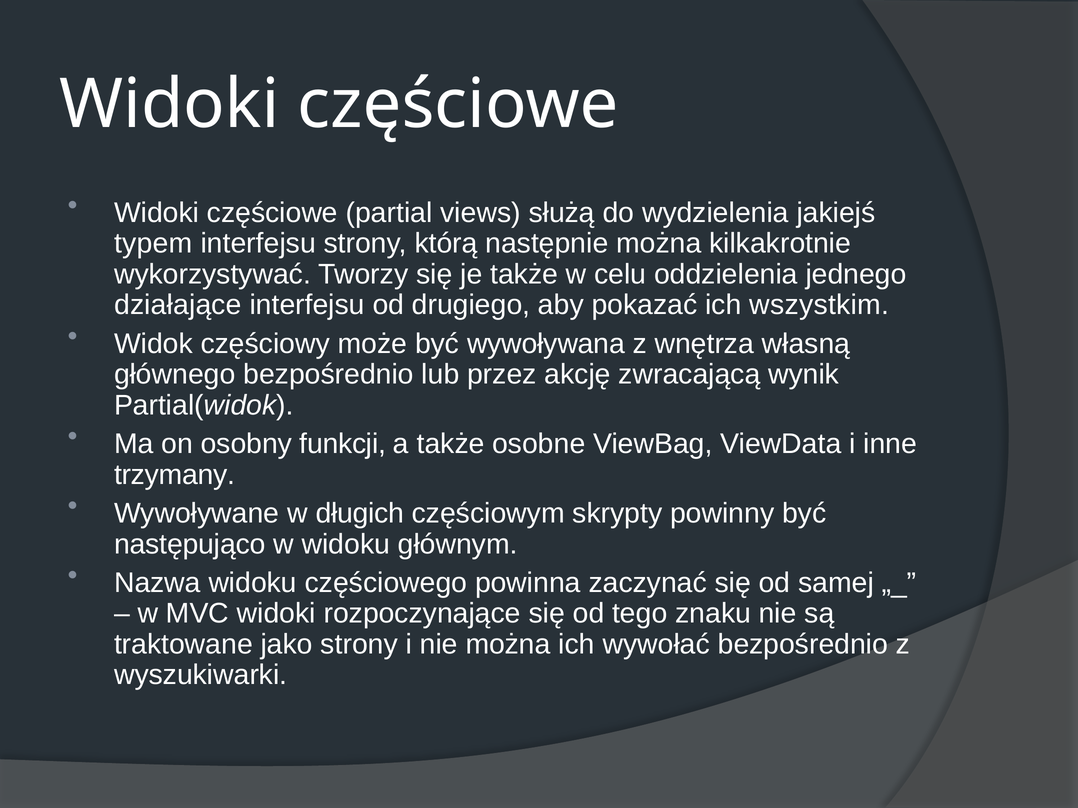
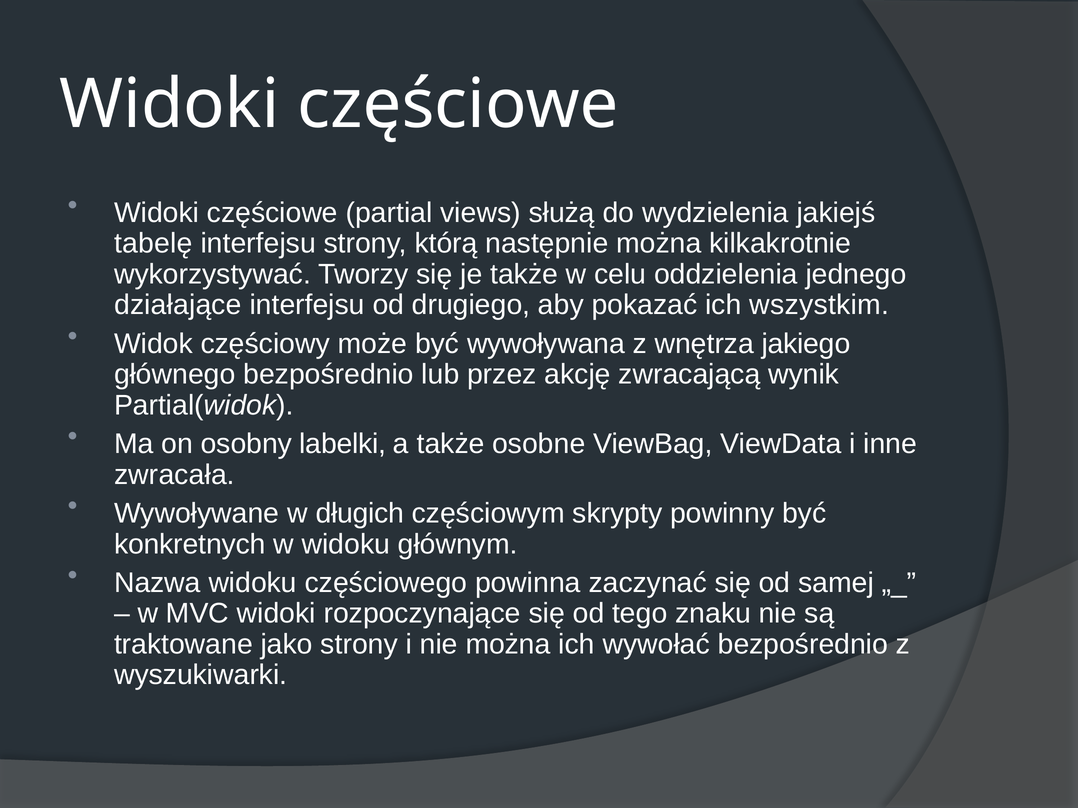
typem: typem -> tabelę
własną: własną -> jakiego
funkcji: funkcji -> labelki
trzymany: trzymany -> zwracała
następująco: następująco -> konkretnych
